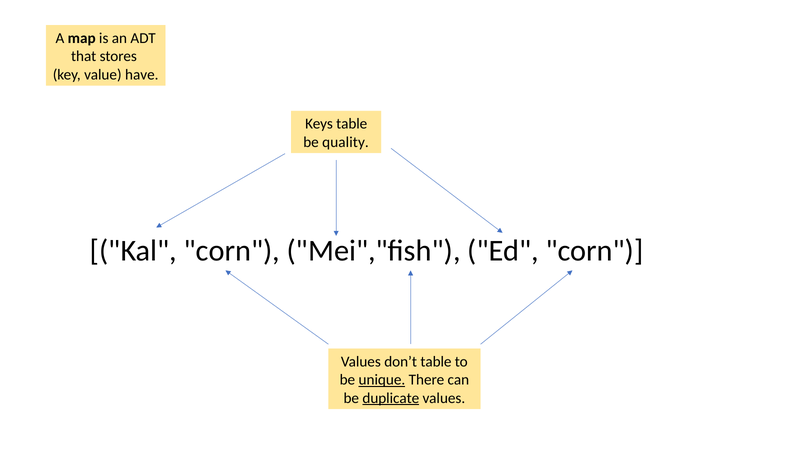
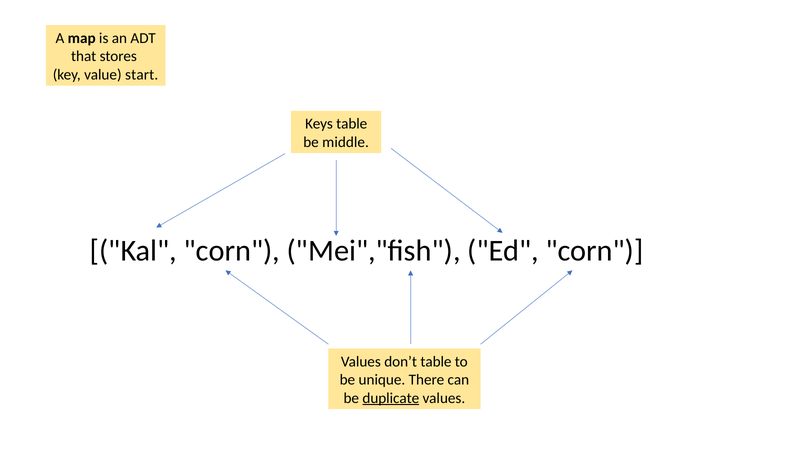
have: have -> start
quality: quality -> middle
unique underline: present -> none
